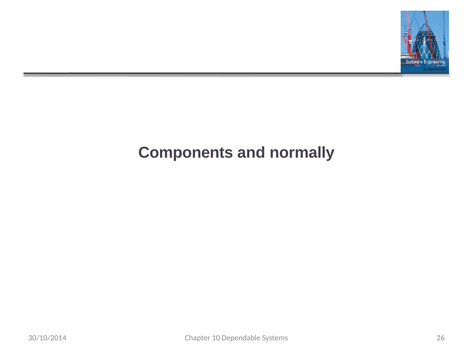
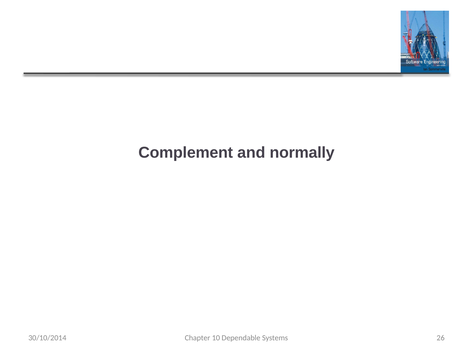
Components: Components -> Complement
